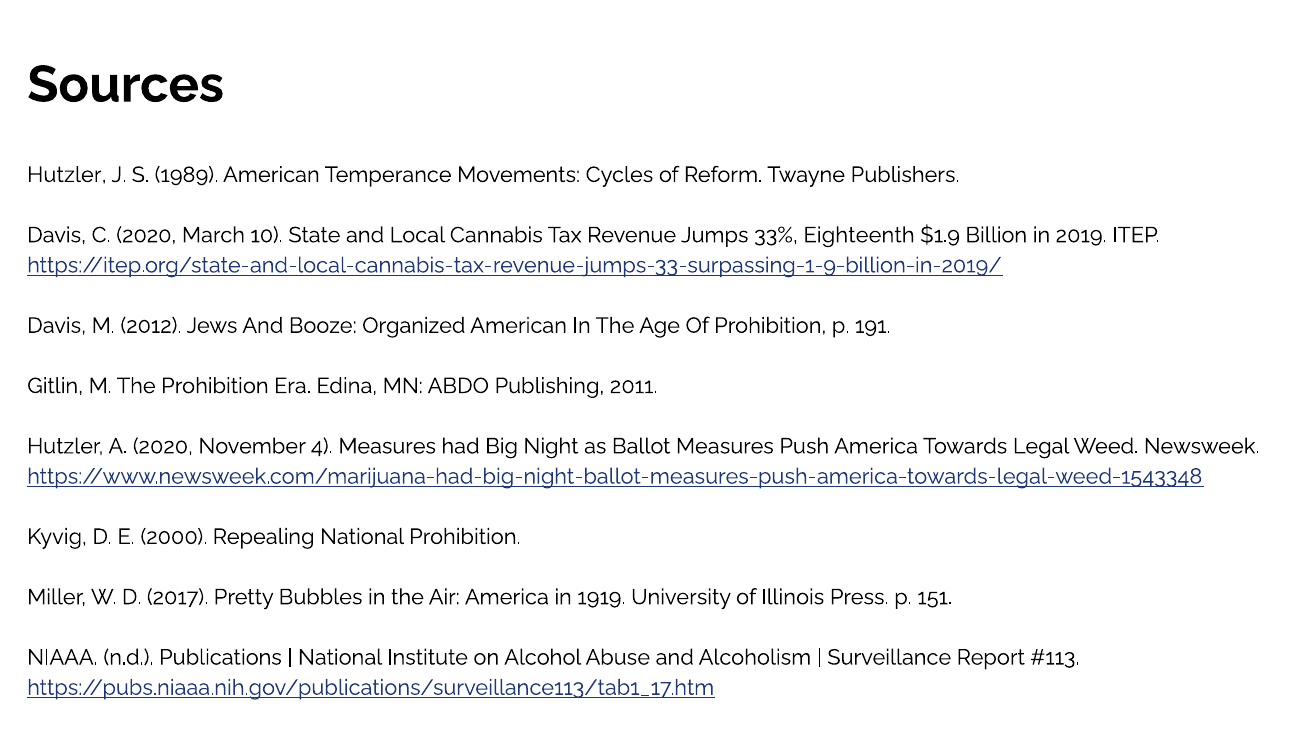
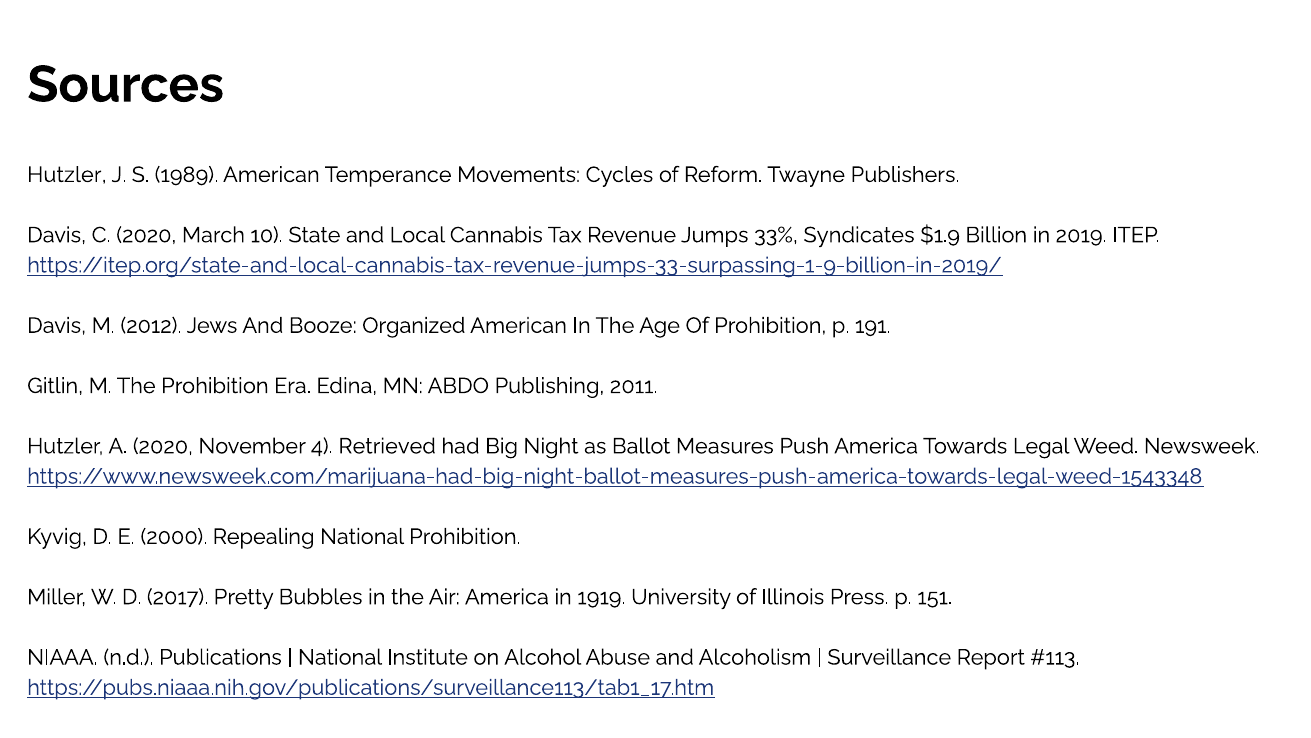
Eighteenth: Eighteenth -> Syndicates
4 Measures: Measures -> Retrieved
